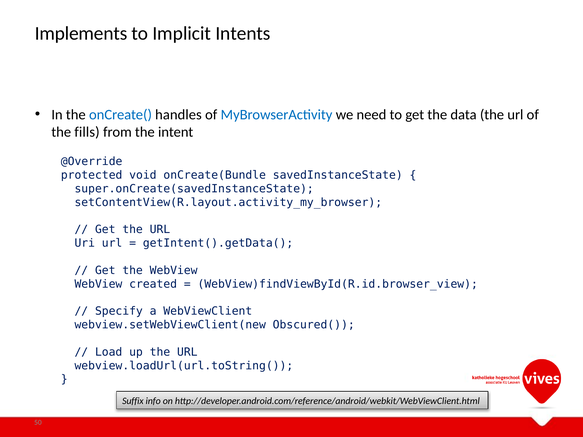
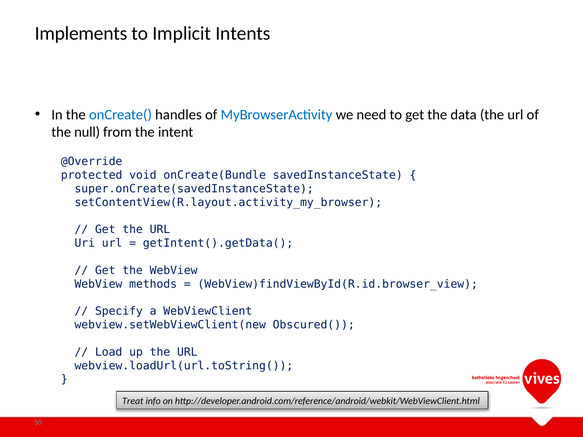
fills: fills -> null
created: created -> methods
Suffix: Suffix -> Treat
